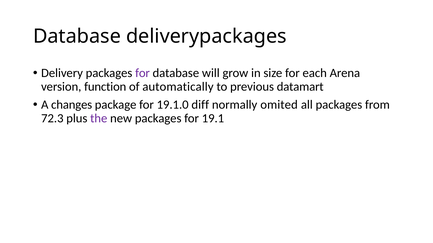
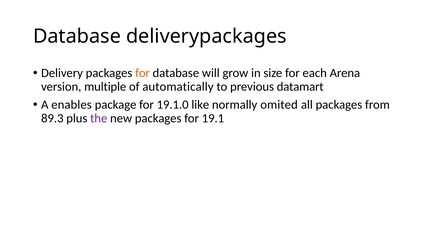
for at (143, 73) colour: purple -> orange
function: function -> multiple
changes: changes -> enables
diff: diff -> like
72.3: 72.3 -> 89.3
